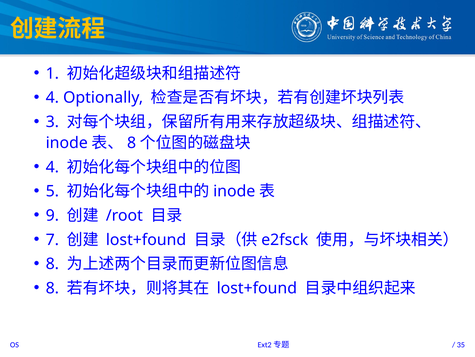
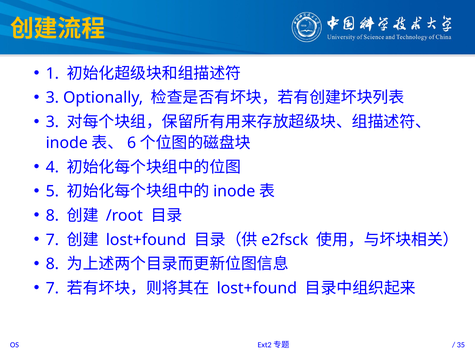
4 at (52, 98): 4 -> 3
8 at (132, 143): 8 -> 6
9 at (52, 215): 9 -> 8
8 at (52, 288): 8 -> 7
